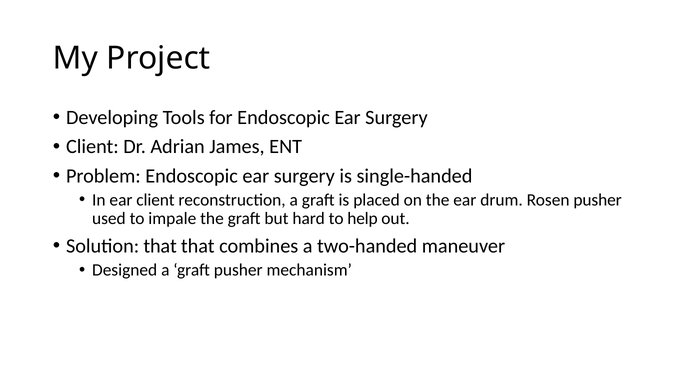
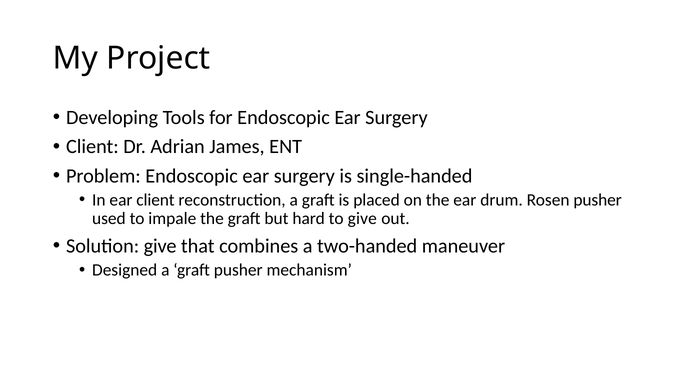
to help: help -> give
Solution that: that -> give
